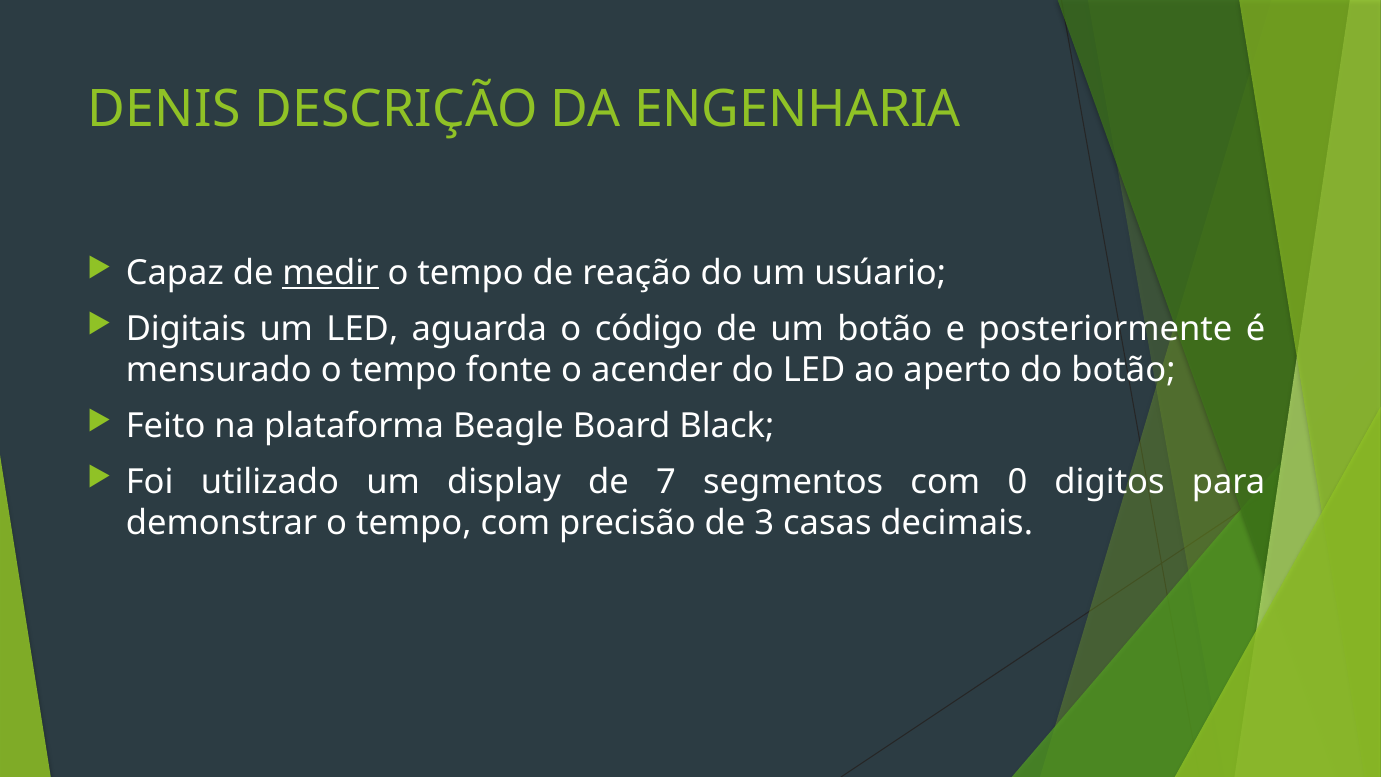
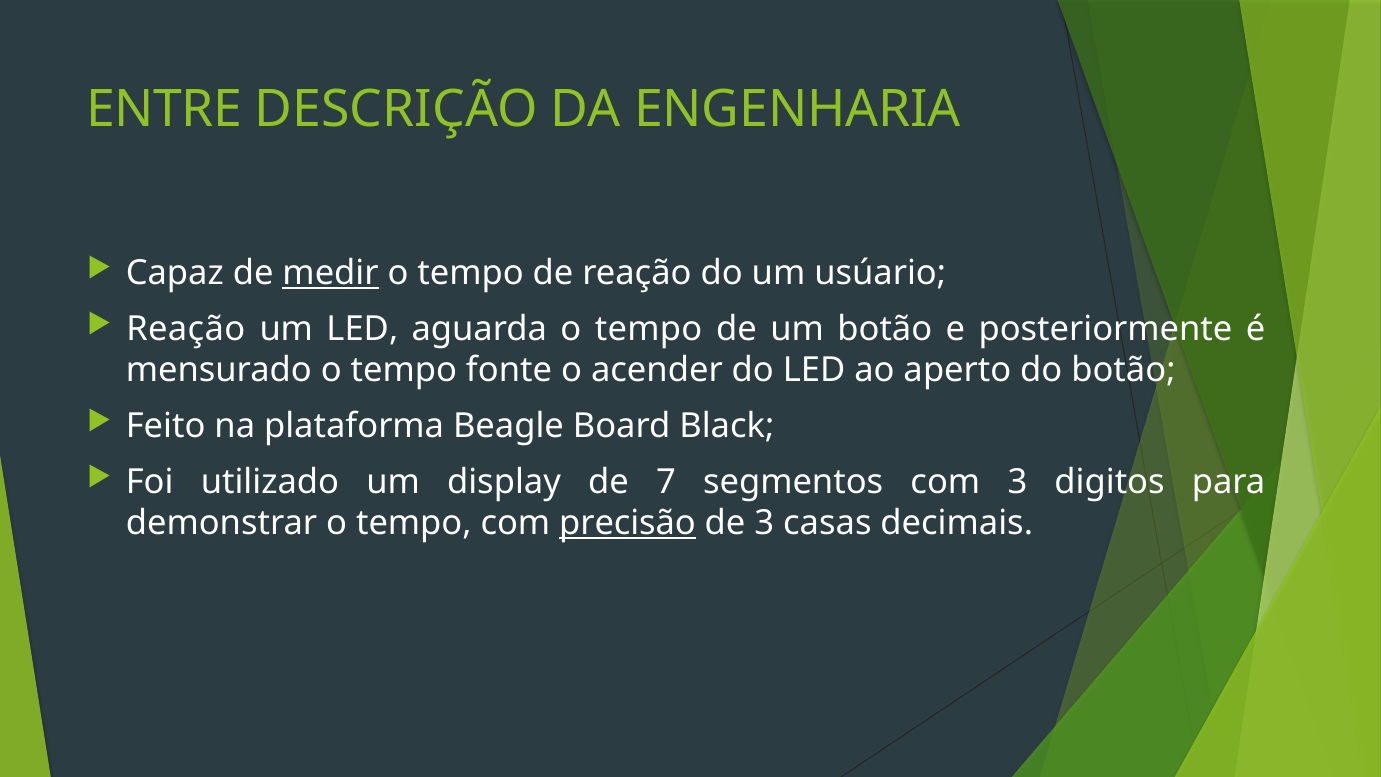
DENIS: DENIS -> ENTRE
Digitais at (186, 329): Digitais -> Reação
aguarda o código: código -> tempo
com 0: 0 -> 3
precisão underline: none -> present
